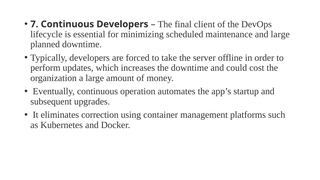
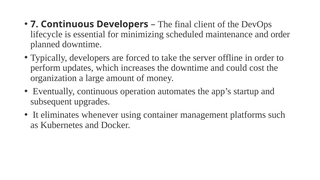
and large: large -> order
correction: correction -> whenever
